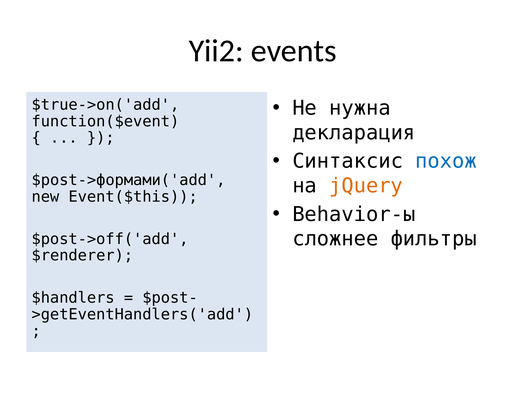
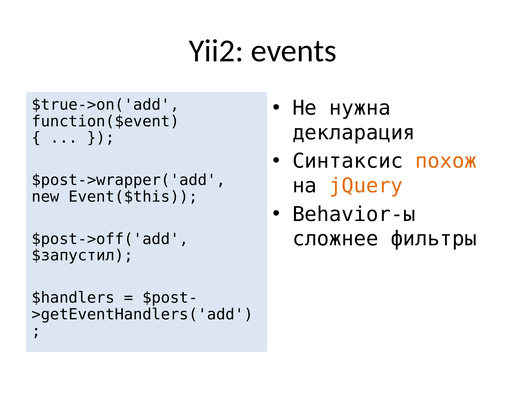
похож colour: blue -> orange
$post->формами('add: $post->формами('add -> $post->wrapper('add
$renderer: $renderer -> $запустил
